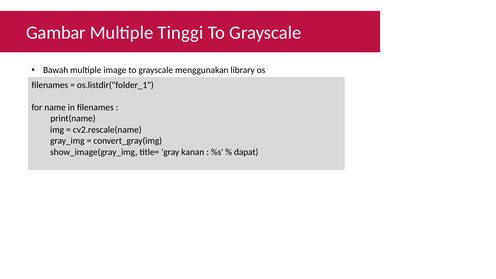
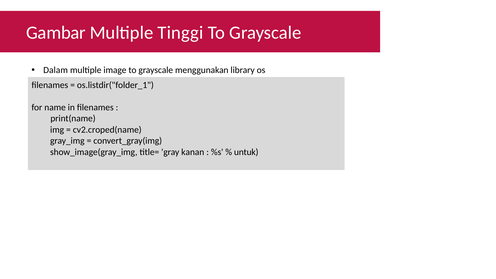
Bawah: Bawah -> Dalam
cv2.rescale(name: cv2.rescale(name -> cv2.croped(name
dapat: dapat -> untuk
